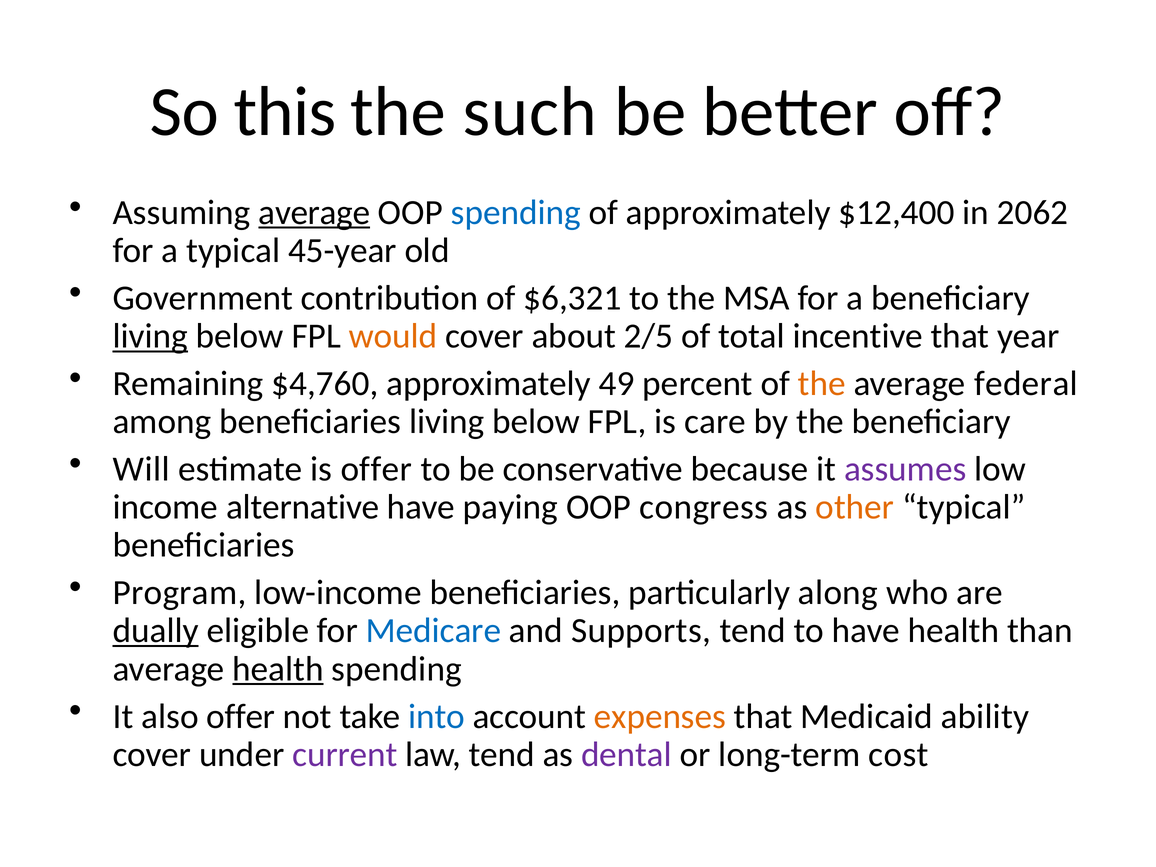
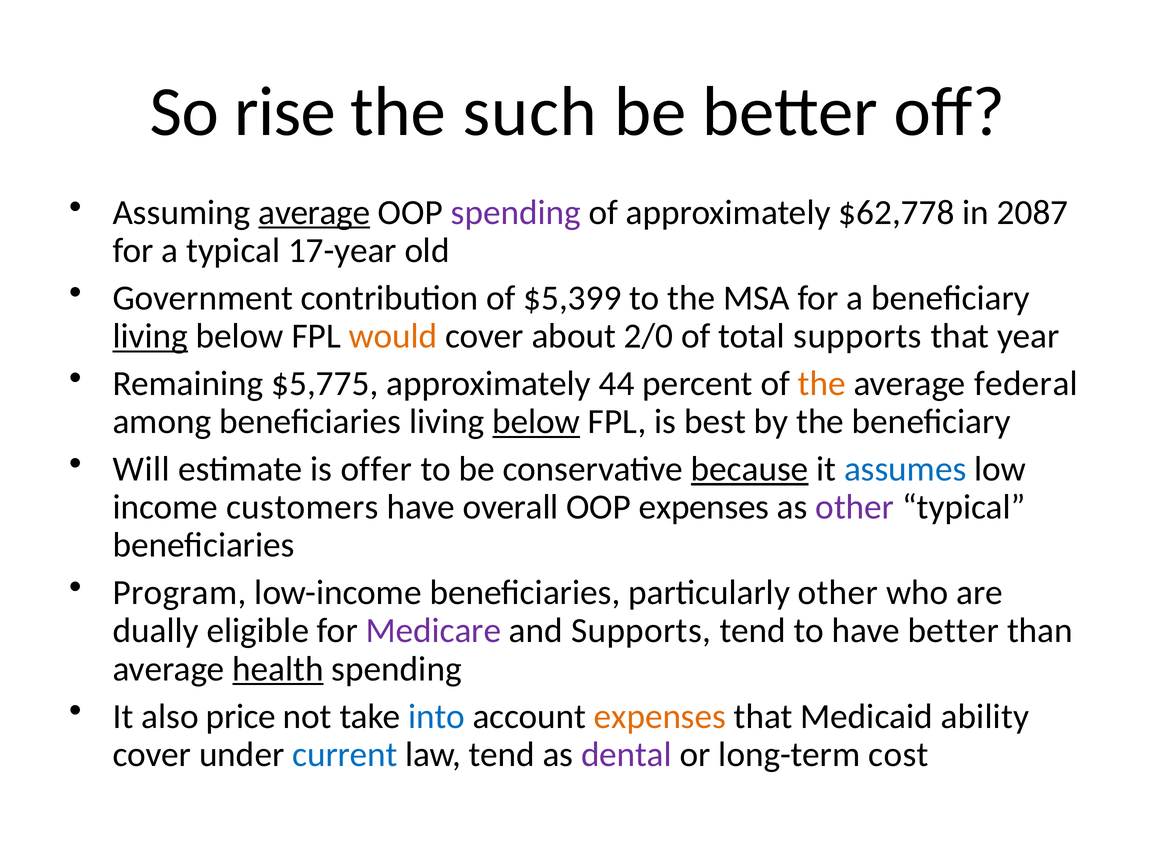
this: this -> rise
spending at (516, 212) colour: blue -> purple
$12,400: $12,400 -> $62,778
2062: 2062 -> 2087
45-year: 45-year -> 17-year
$6,321: $6,321 -> $5,399
2/5: 2/5 -> 2/0
total incentive: incentive -> supports
$4,760: $4,760 -> $5,775
49: 49 -> 44
below at (536, 422) underline: none -> present
care: care -> best
because underline: none -> present
assumes colour: purple -> blue
alternative: alternative -> customers
paying: paying -> overall
OOP congress: congress -> expenses
other at (855, 507) colour: orange -> purple
particularly along: along -> other
dually underline: present -> none
Medicare colour: blue -> purple
have health: health -> better
also offer: offer -> price
current colour: purple -> blue
